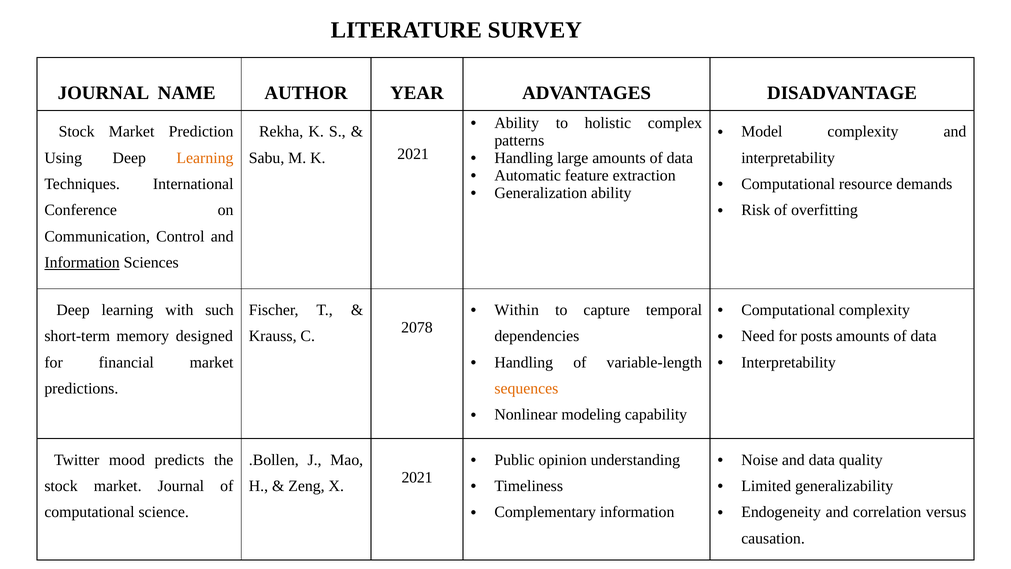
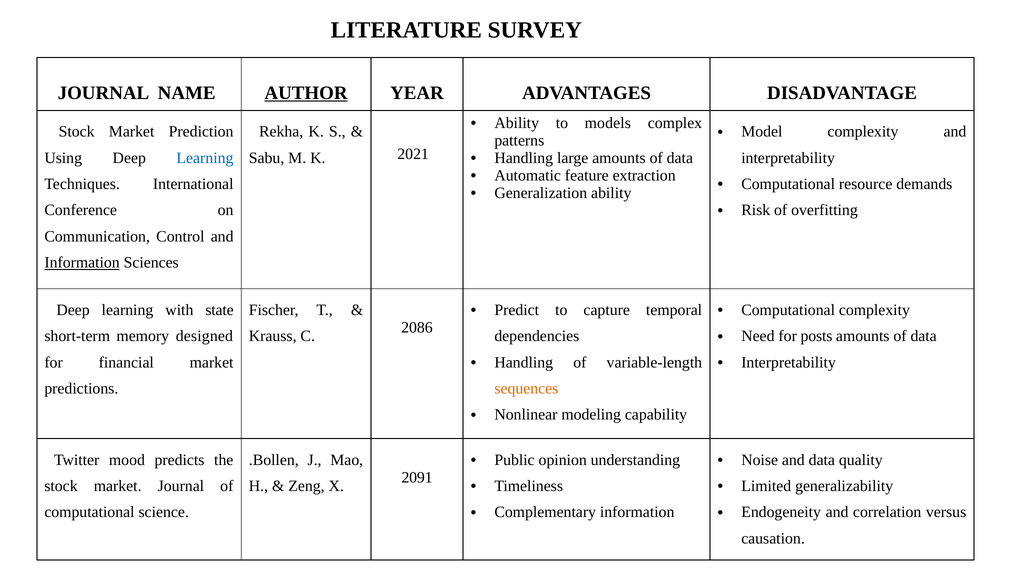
AUTHOR underline: none -> present
holistic: holistic -> models
Learning at (205, 158) colour: orange -> blue
such: such -> state
Within: Within -> Predict
2078: 2078 -> 2086
2021 at (417, 477): 2021 -> 2091
